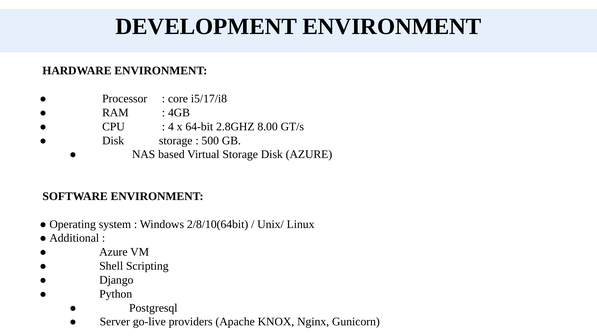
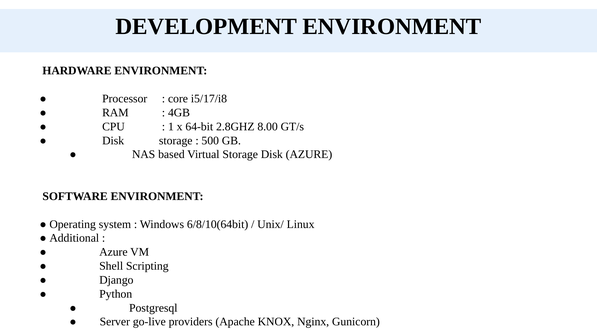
4: 4 -> 1
2/8/10(64bit: 2/8/10(64bit -> 6/8/10(64bit
